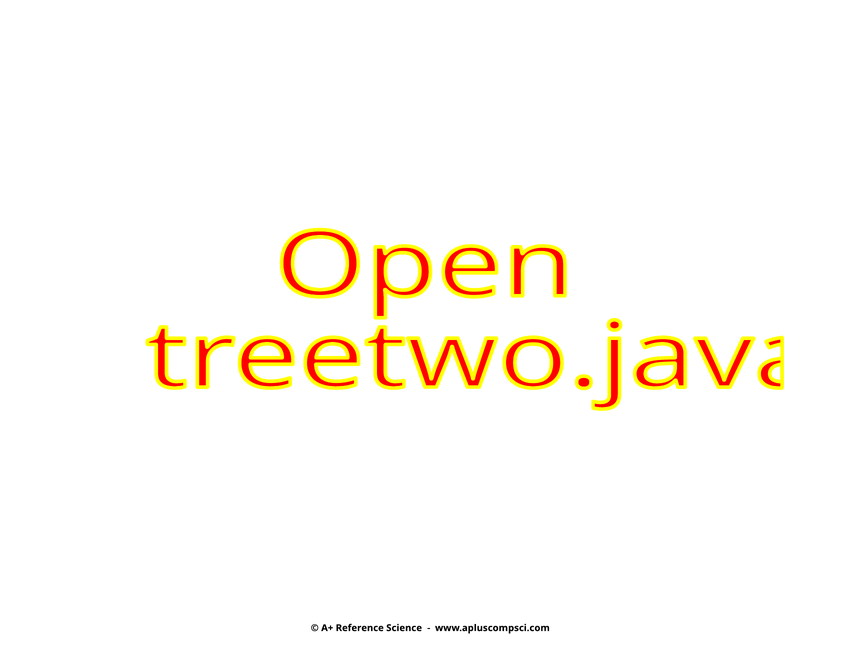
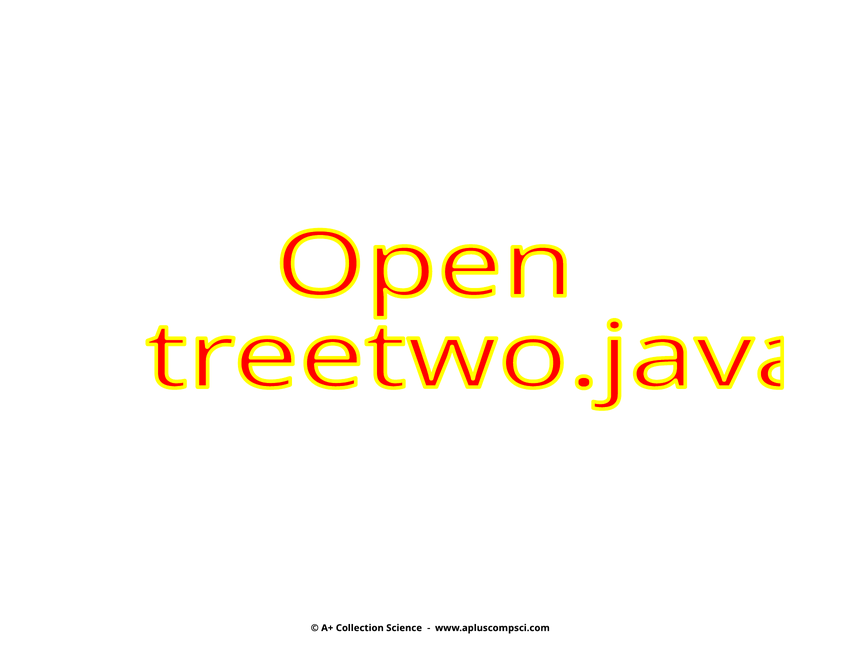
Reference: Reference -> Collection
